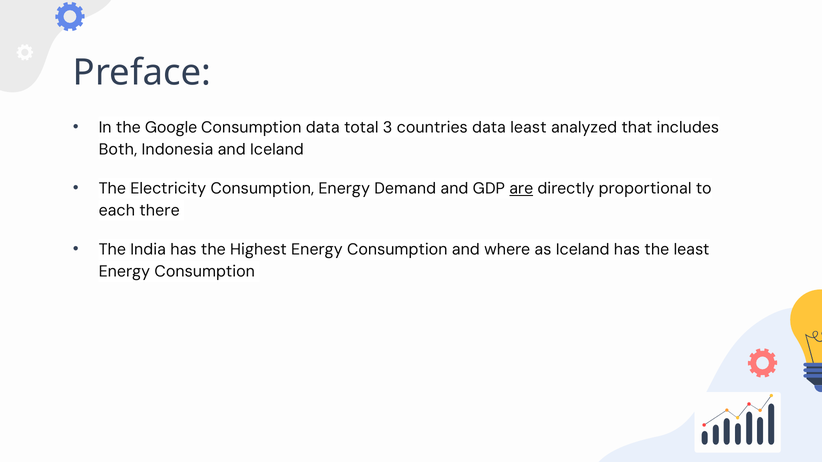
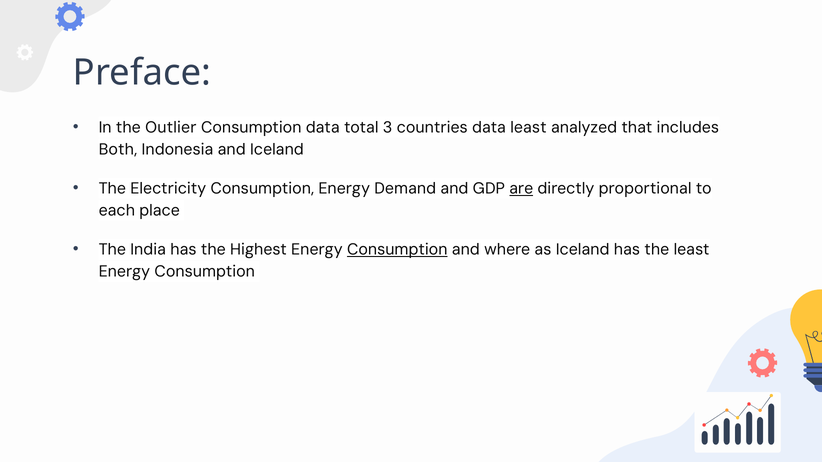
Google: Google -> Outlier
there: there -> place
Consumption at (397, 250) underline: none -> present
